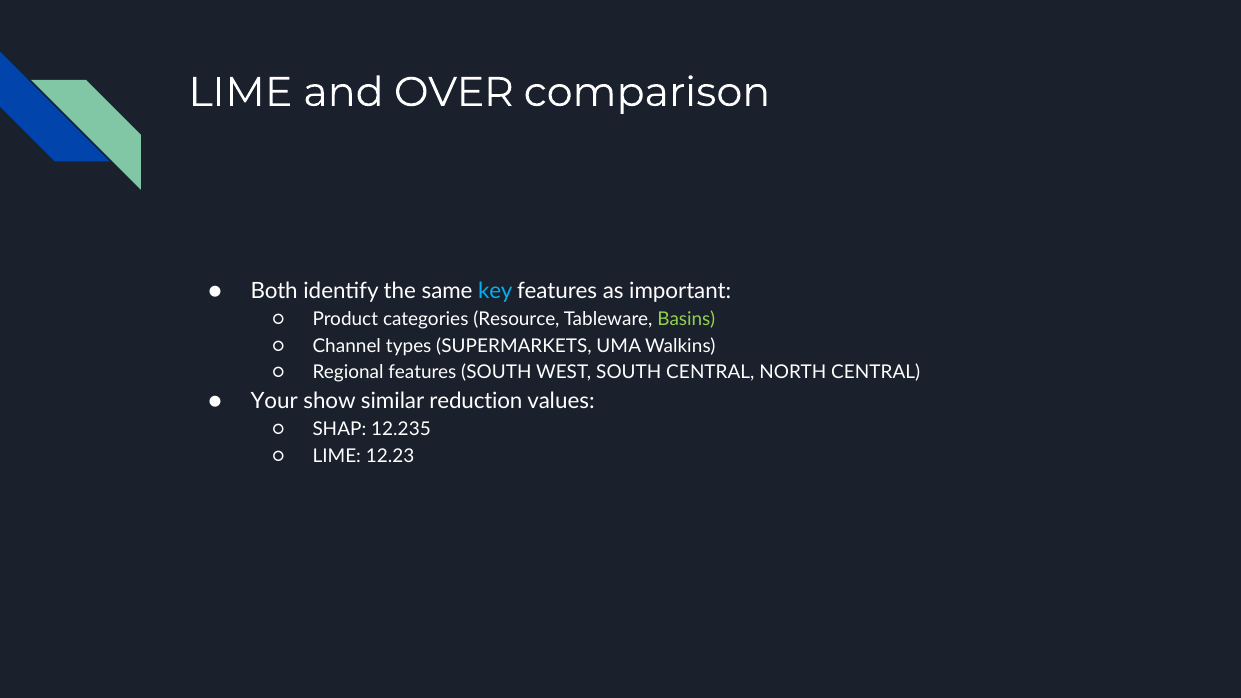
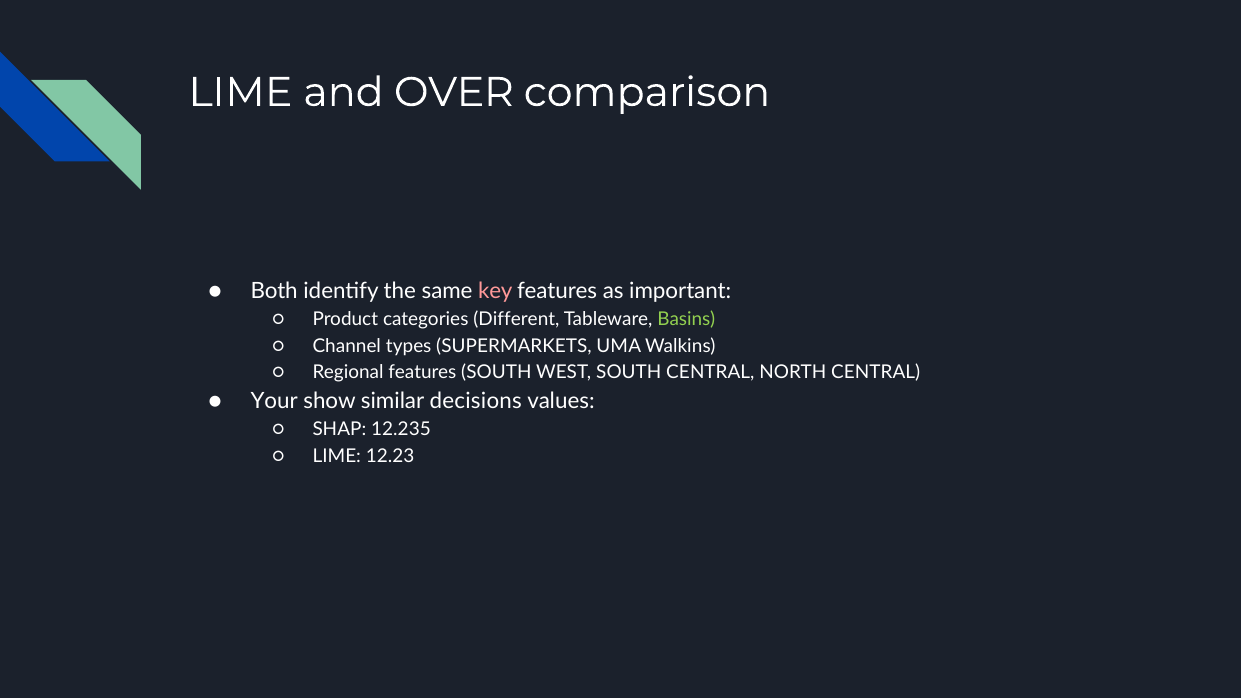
key colour: light blue -> pink
Resource: Resource -> Different
reduction: reduction -> decisions
